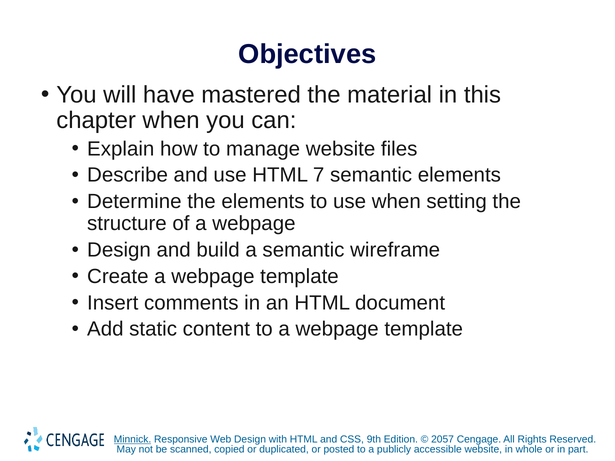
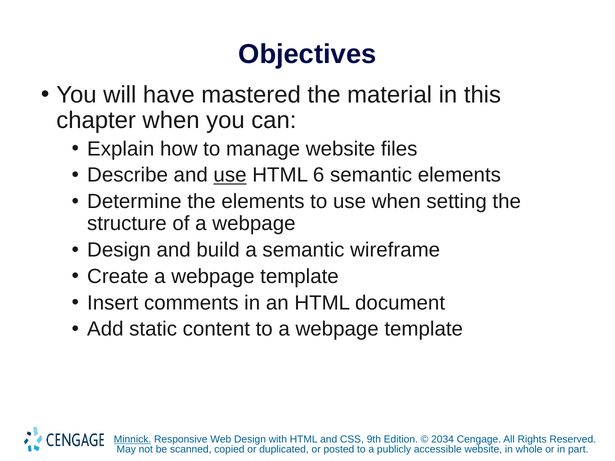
use at (230, 175) underline: none -> present
7: 7 -> 6
2057: 2057 -> 2034
